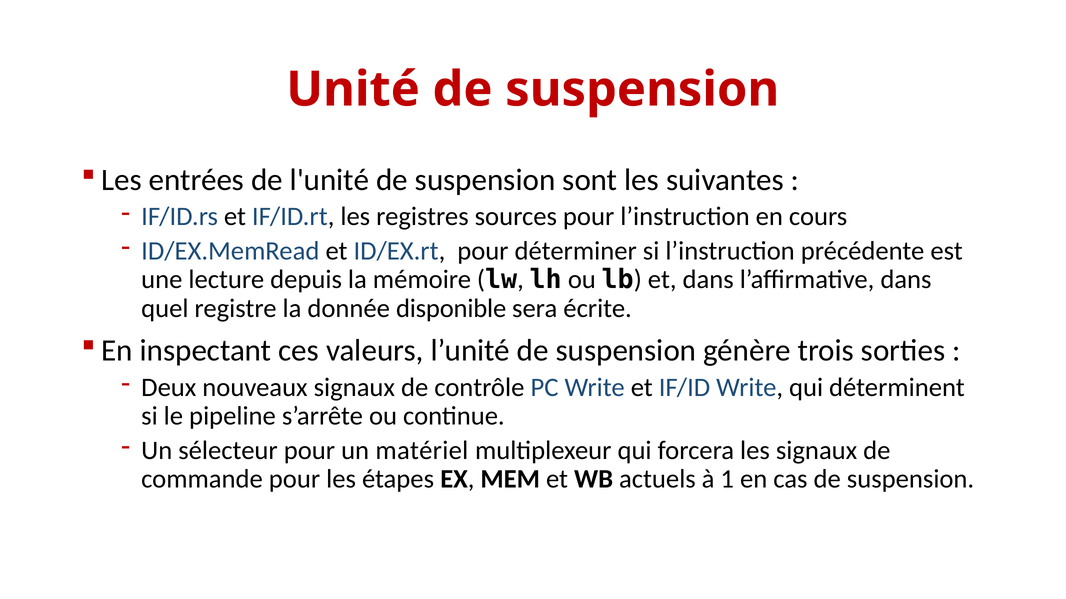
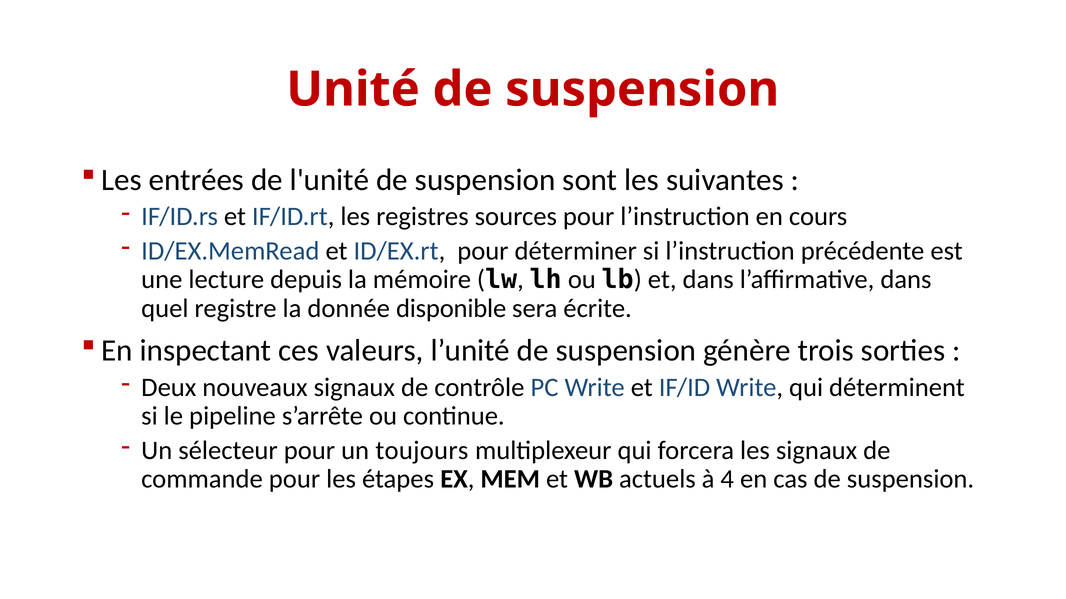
matériel: matériel -> toujours
1: 1 -> 4
